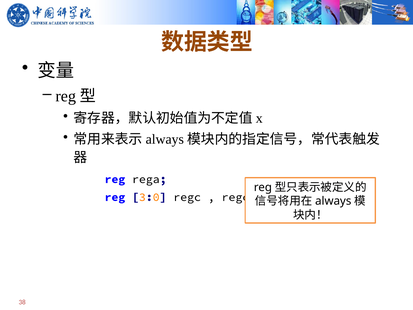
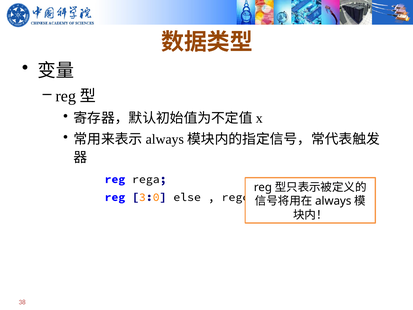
3:0 regc: regc -> else
